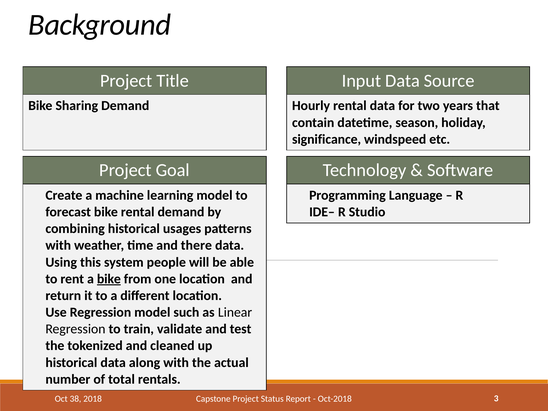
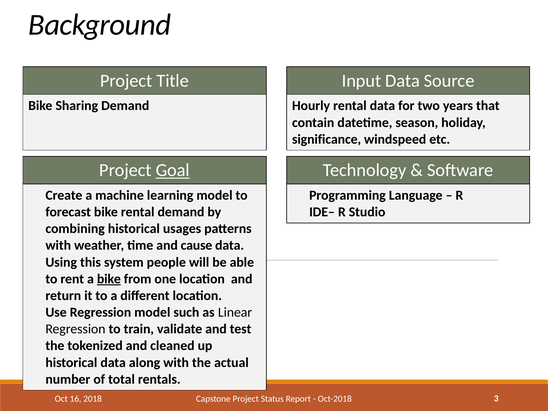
Goal underline: none -> present
there: there -> cause
38: 38 -> 16
